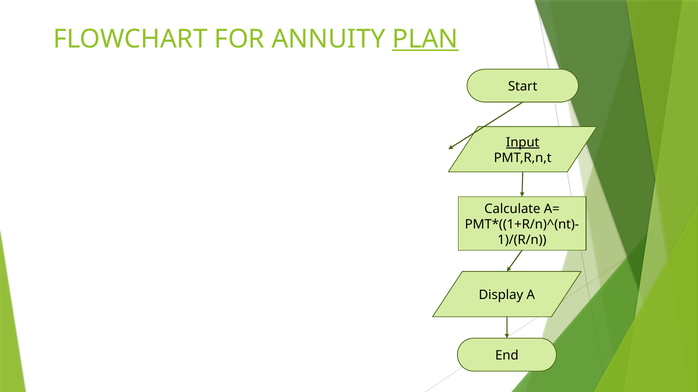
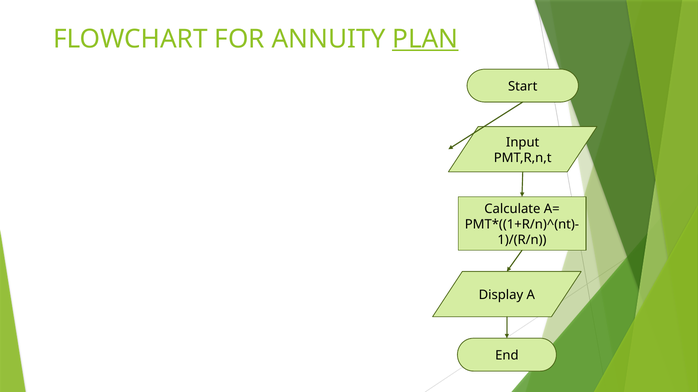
Input underline: present -> none
